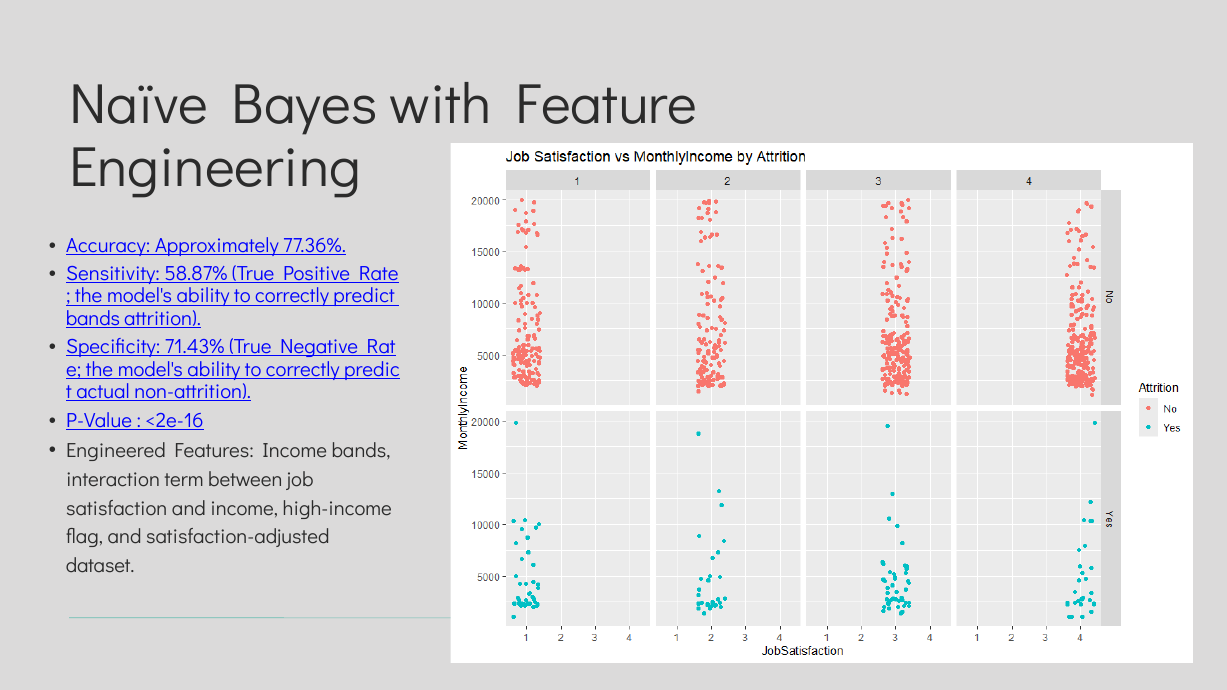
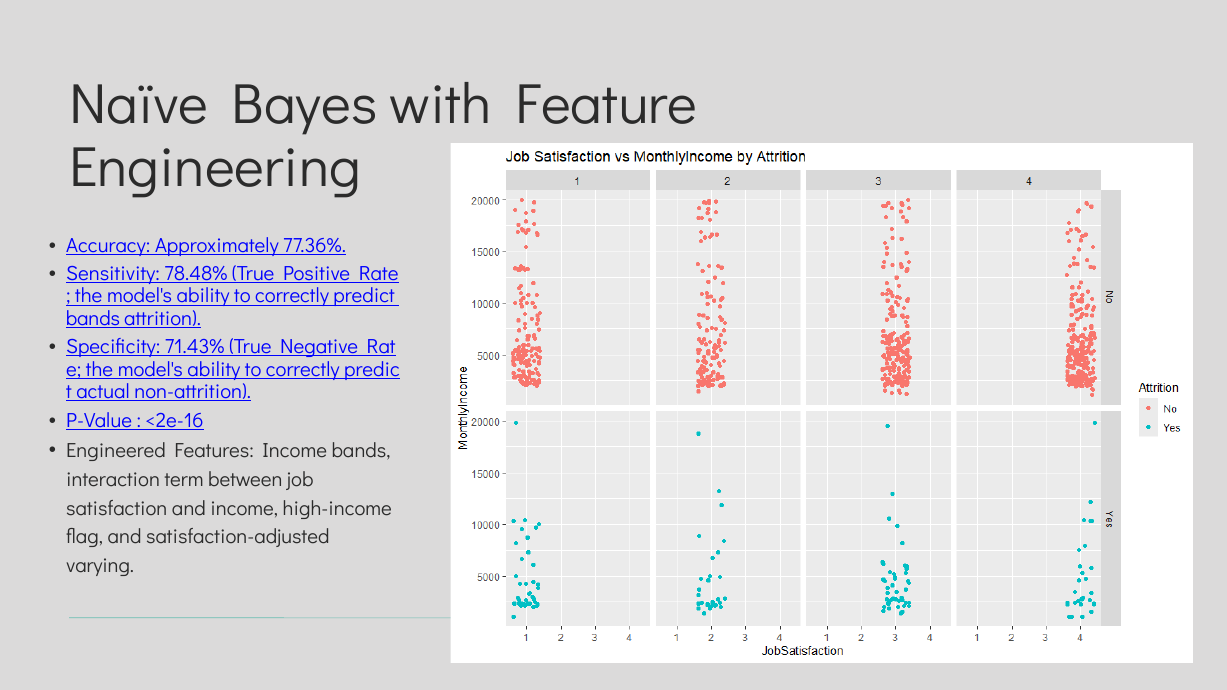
58.87%: 58.87% -> 78.48%
dataset: dataset -> varying
